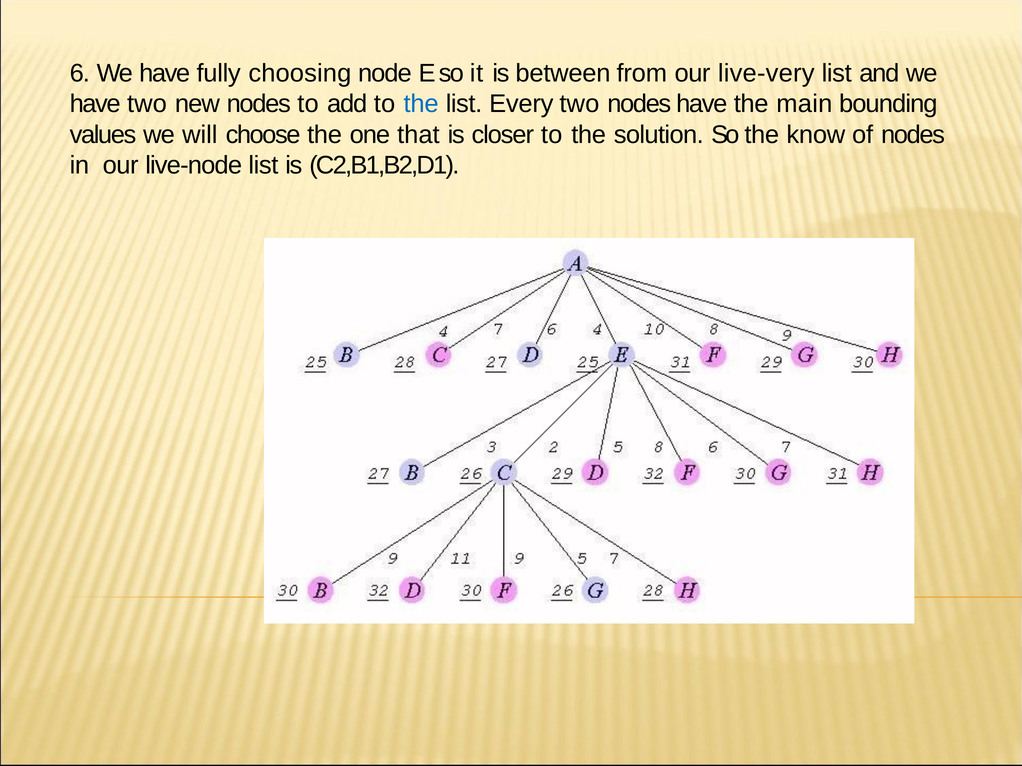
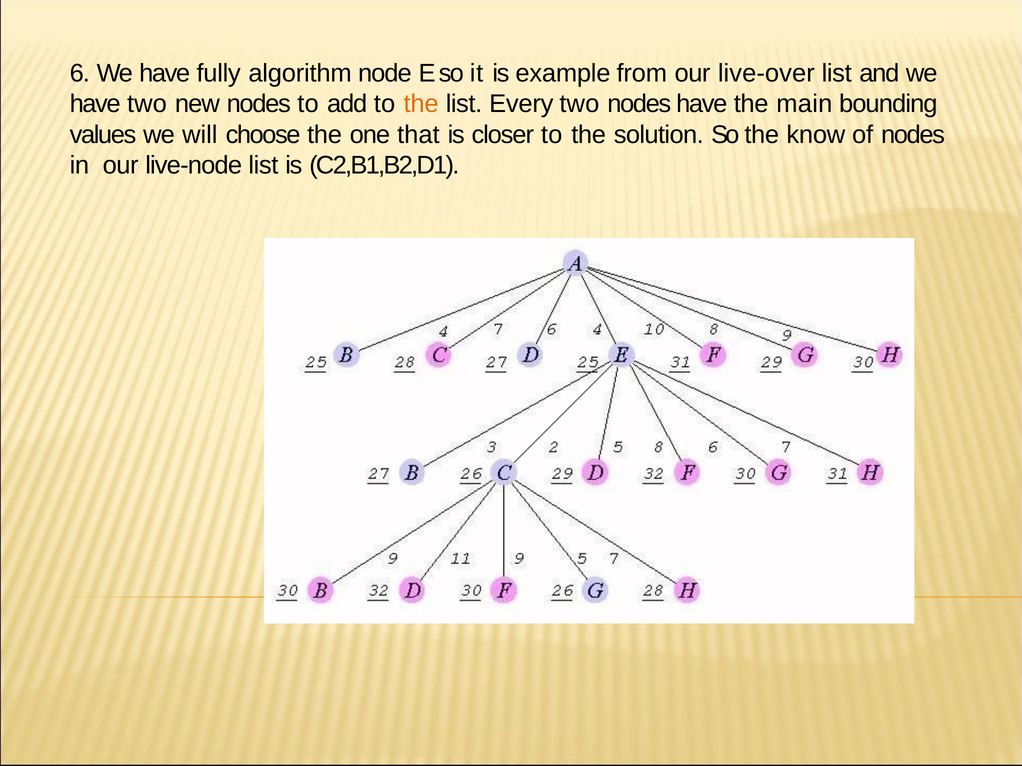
choosing: choosing -> algorithm
between: between -> example
live-very: live-very -> live-over
the at (421, 104) colour: blue -> orange
